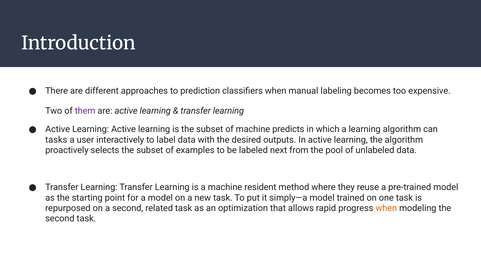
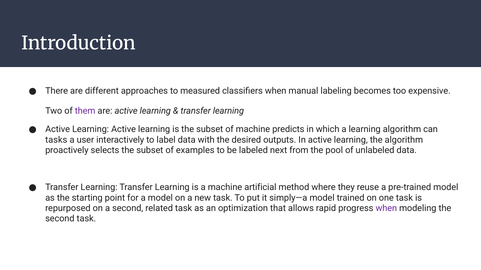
prediction: prediction -> measured
resident: resident -> artificial
when at (386, 209) colour: orange -> purple
